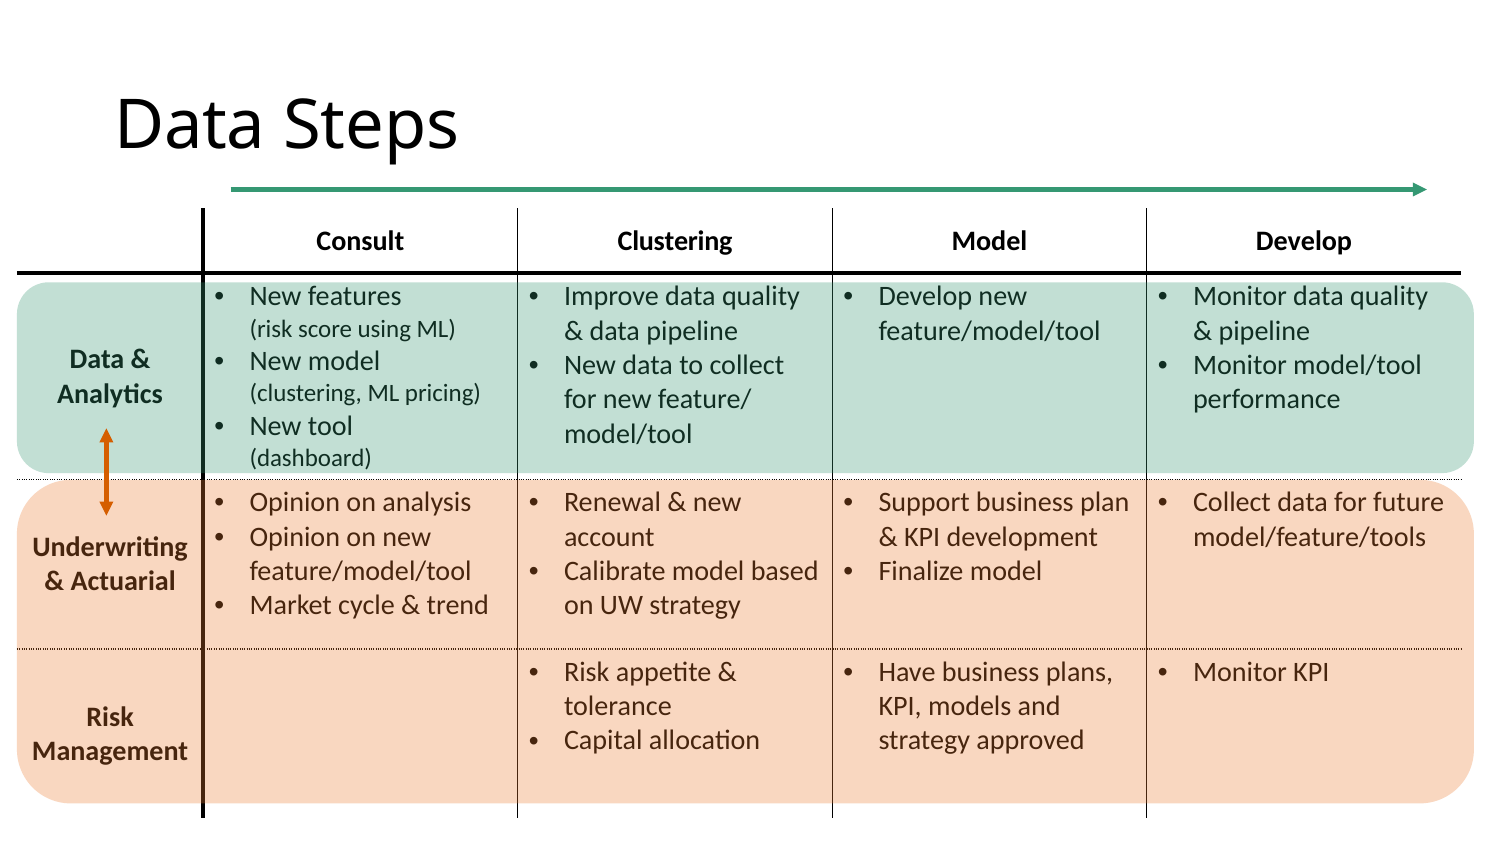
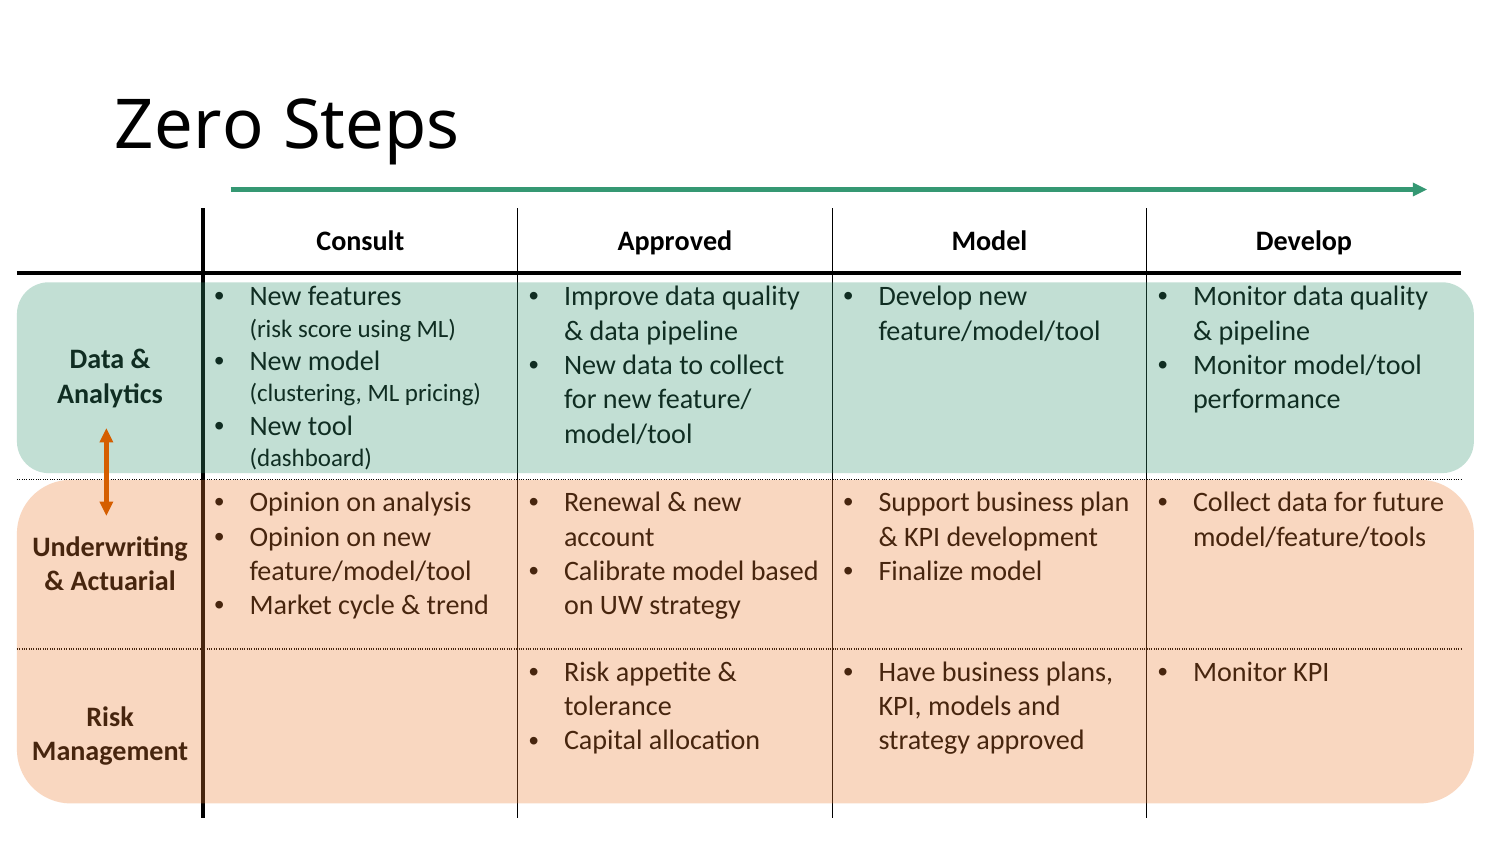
Data at (190, 126): Data -> Zero
Consult Clustering: Clustering -> Approved
